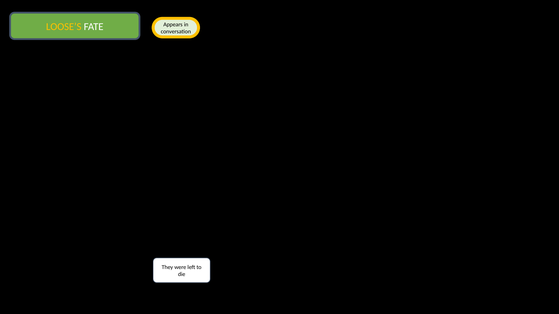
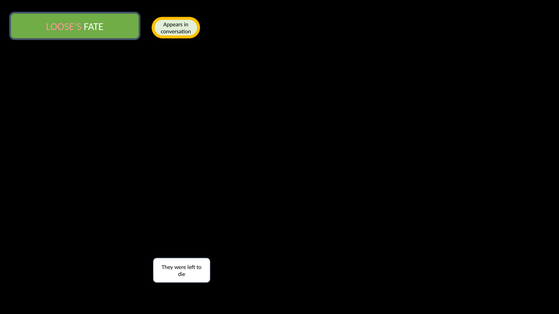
LOOSE’S colour: yellow -> pink
